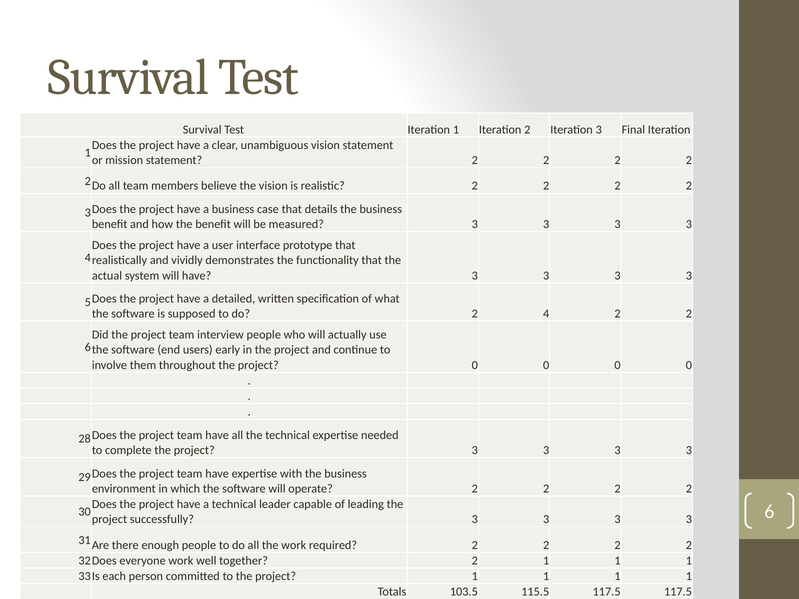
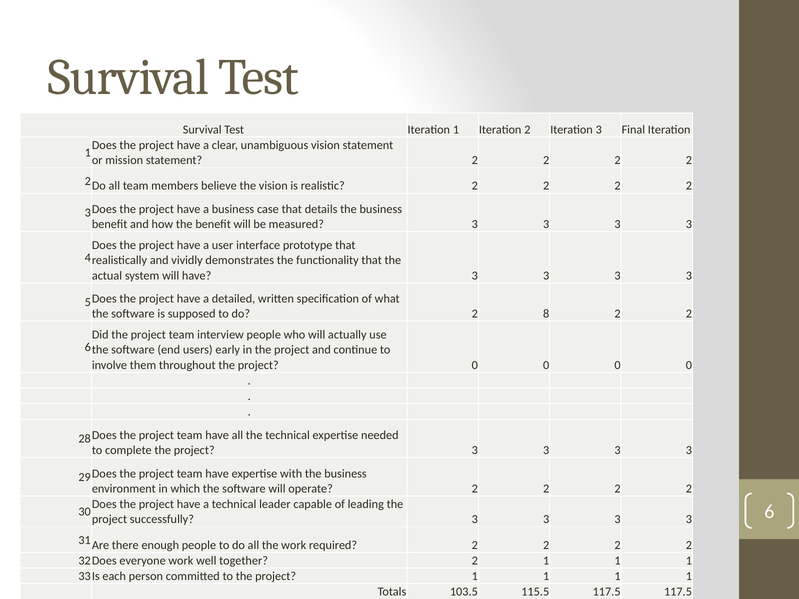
2 4: 4 -> 8
